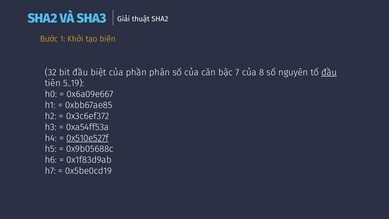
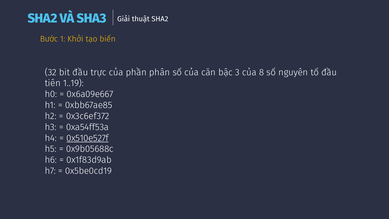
biệt: biệt -> trực
7: 7 -> 3
đầu at (329, 72) underline: present -> none
5..19: 5..19 -> 1..19
